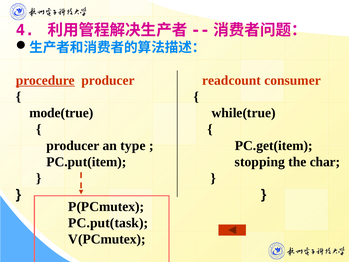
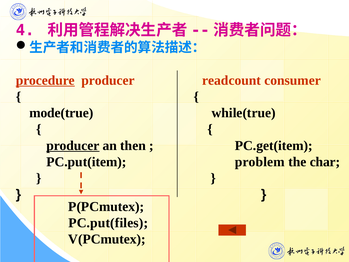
producer at (73, 145) underline: none -> present
type: type -> then
stopping: stopping -> problem
PC.put(task: PC.put(task -> PC.put(files
